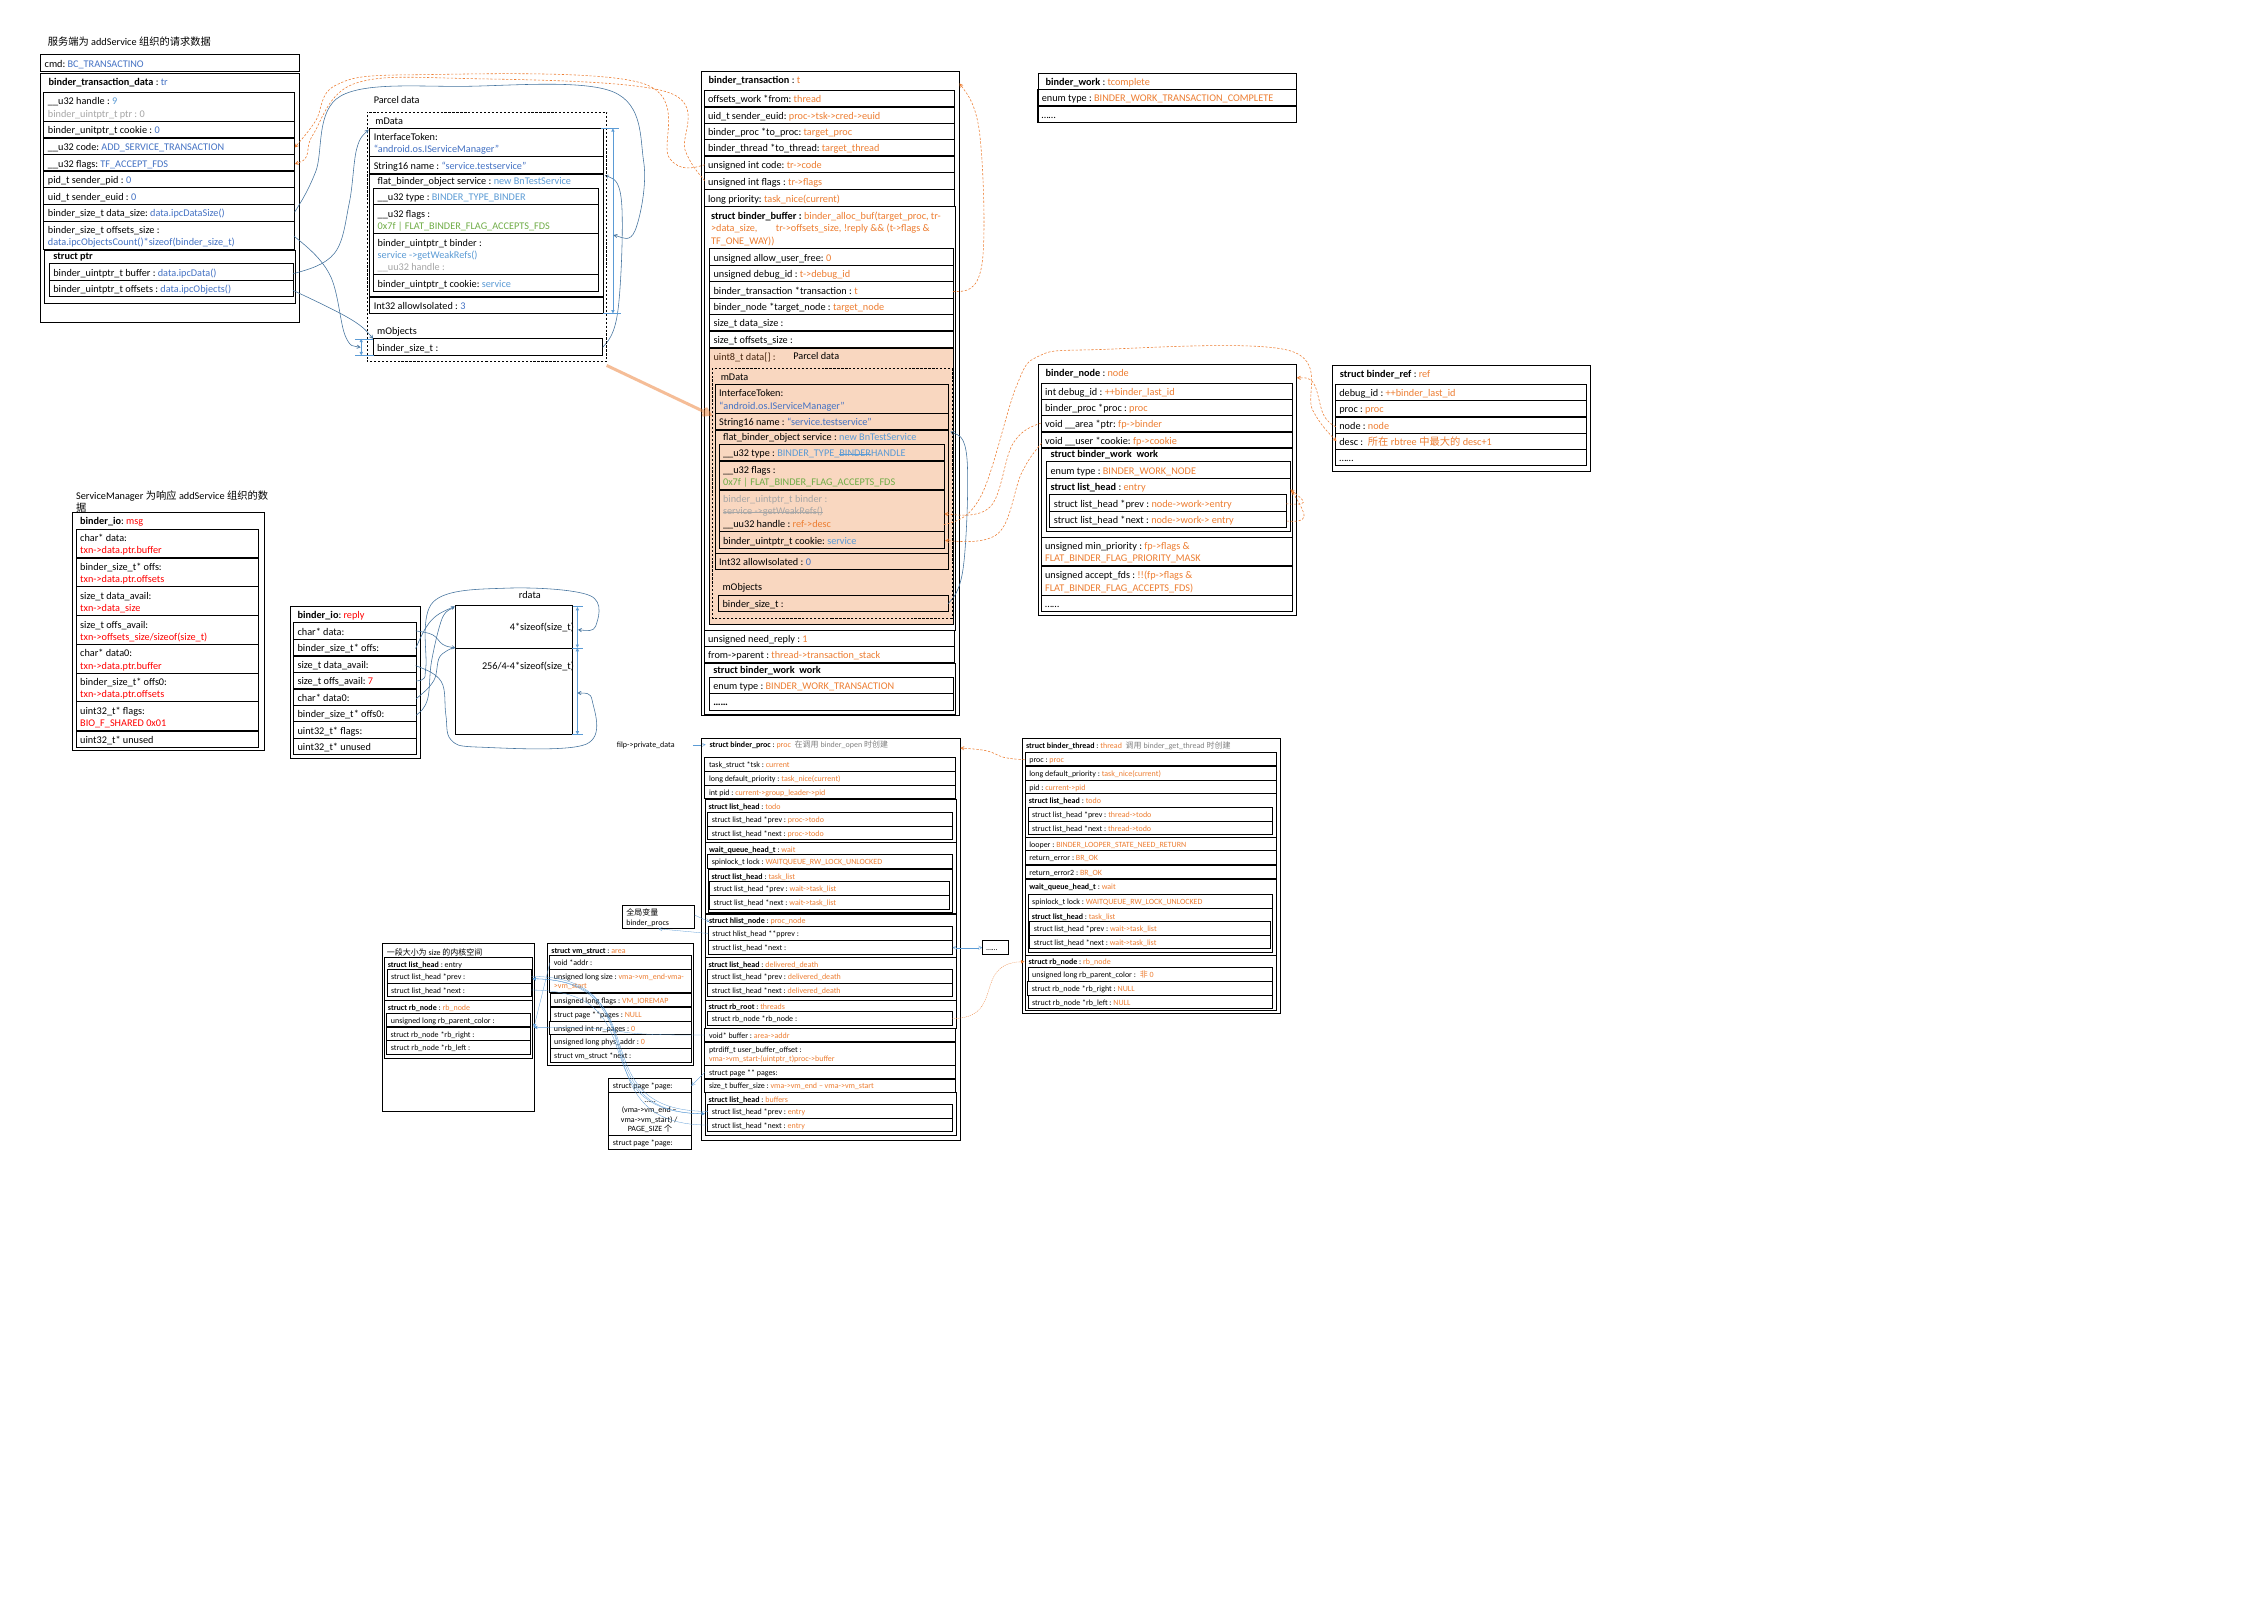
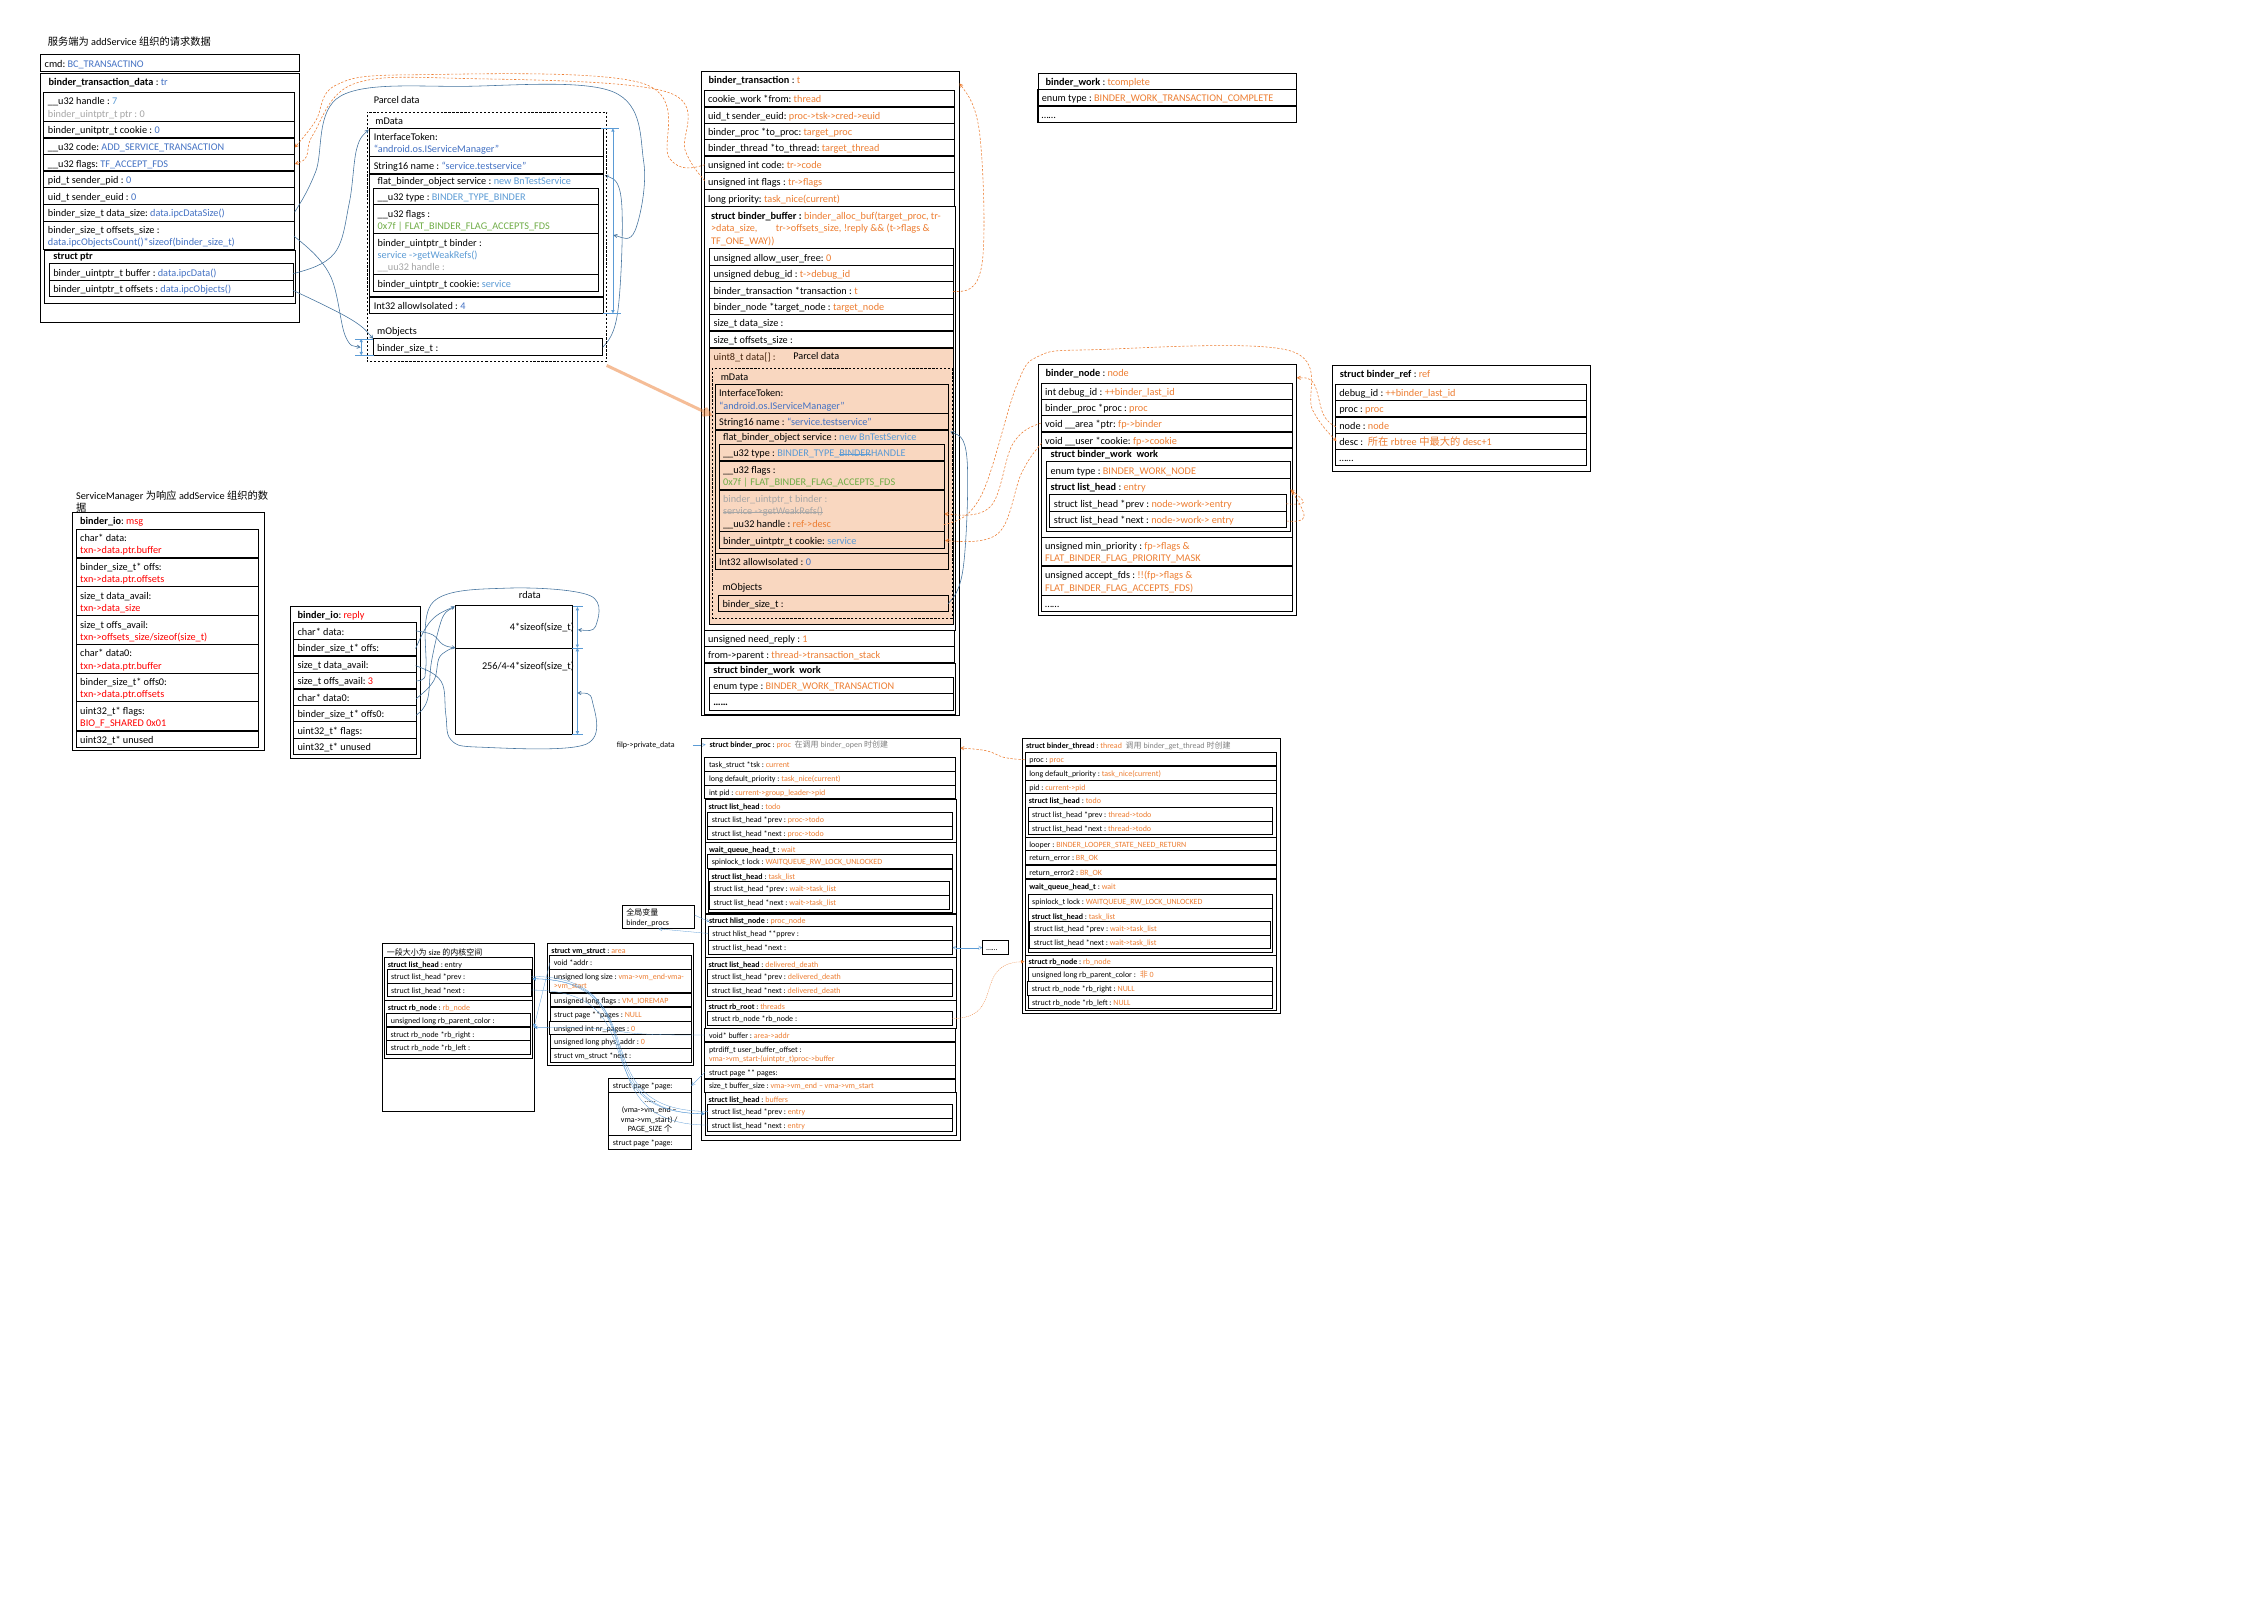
offsets_work: offsets_work -> cookie_work
9: 9 -> 7
3: 3 -> 4
7: 7 -> 3
